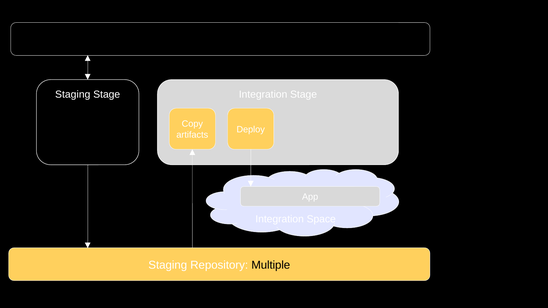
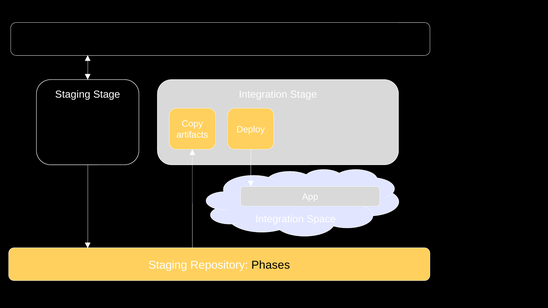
Multiple: Multiple -> Phases
